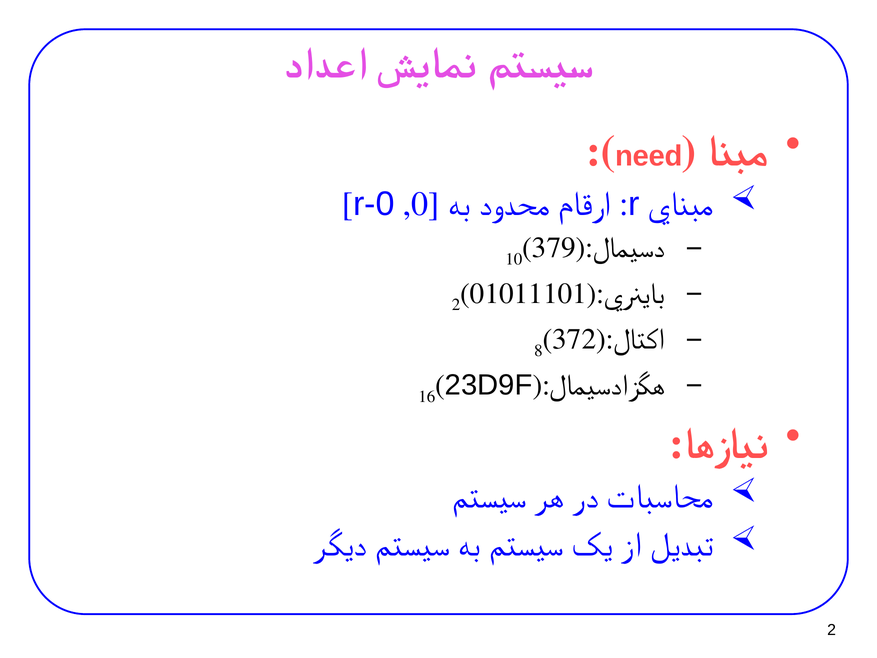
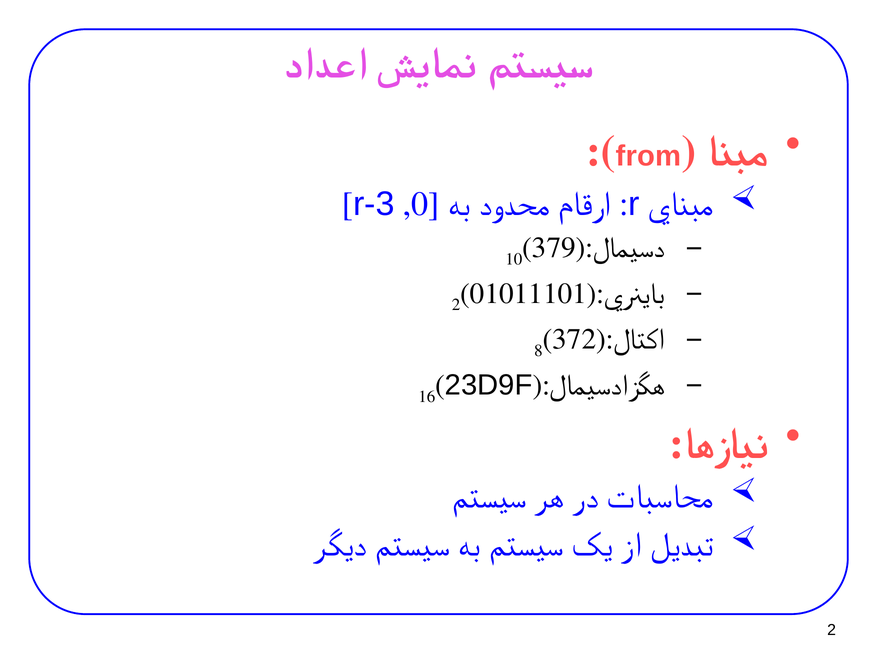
need: need -> from
r-0: r-0 -> r-3
